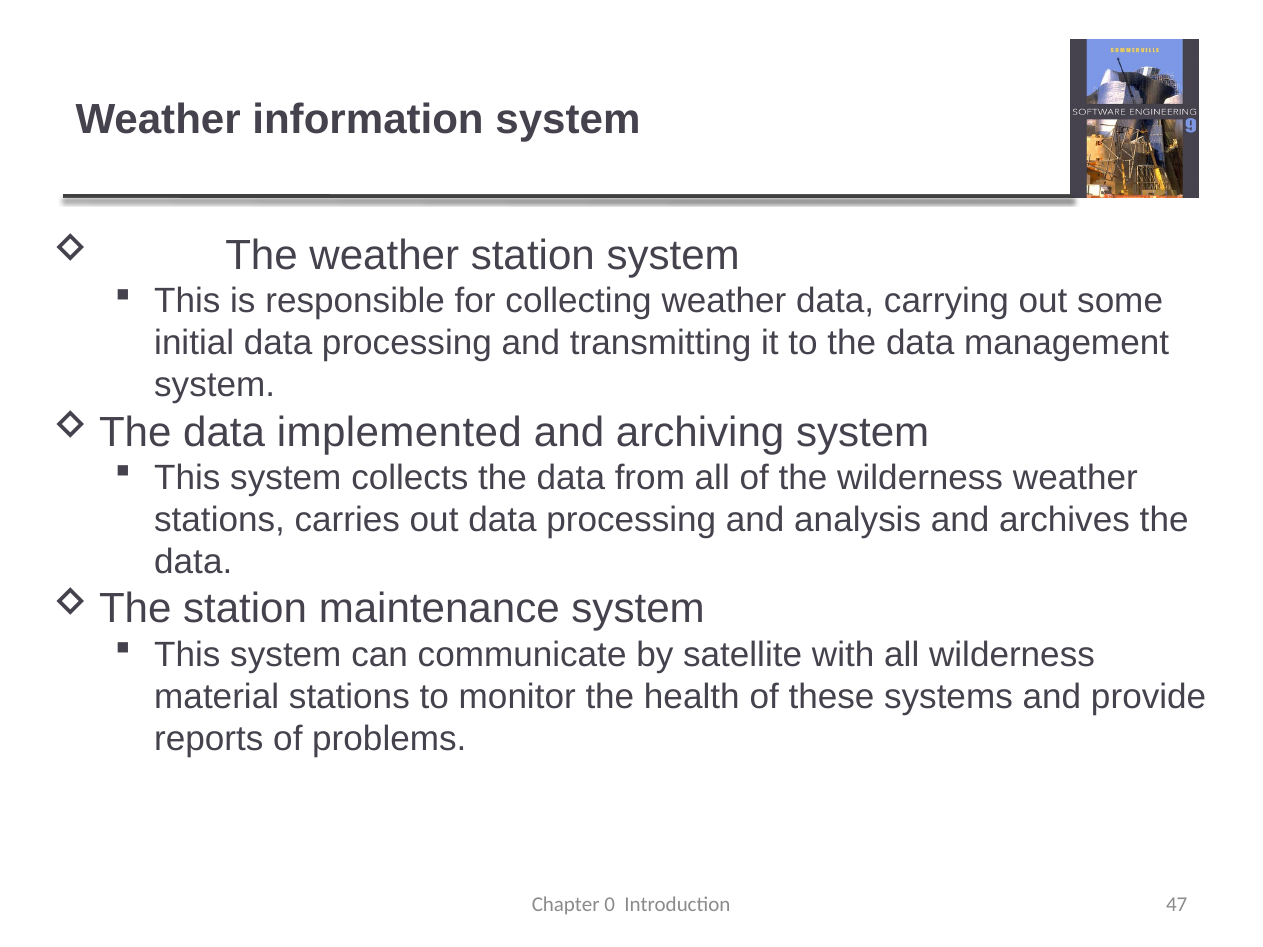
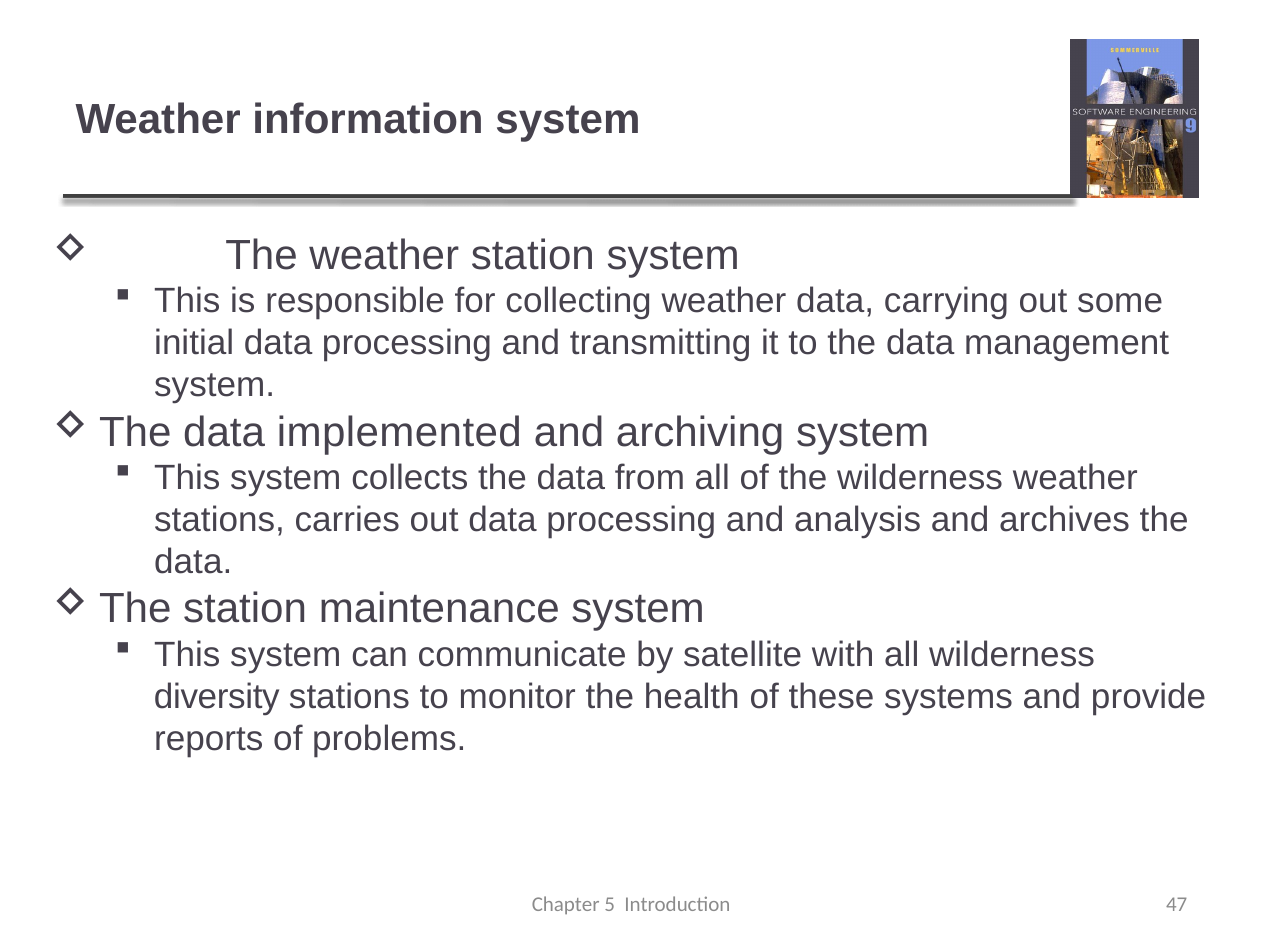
material: material -> diversity
0: 0 -> 5
